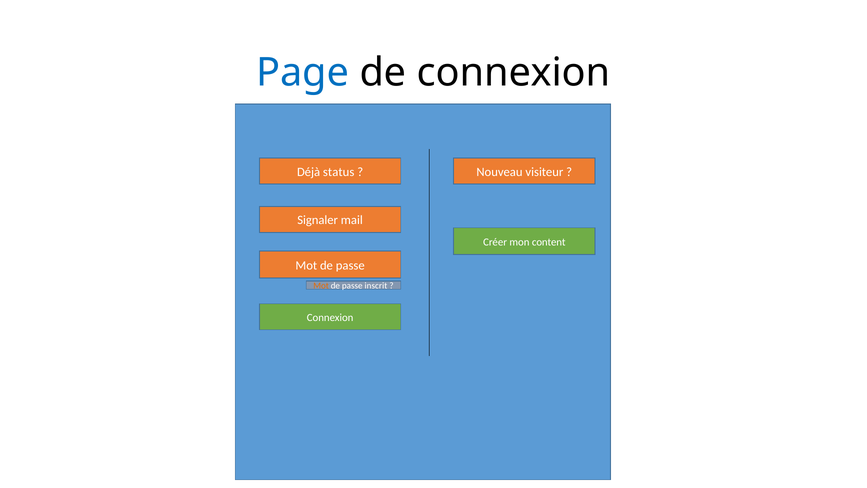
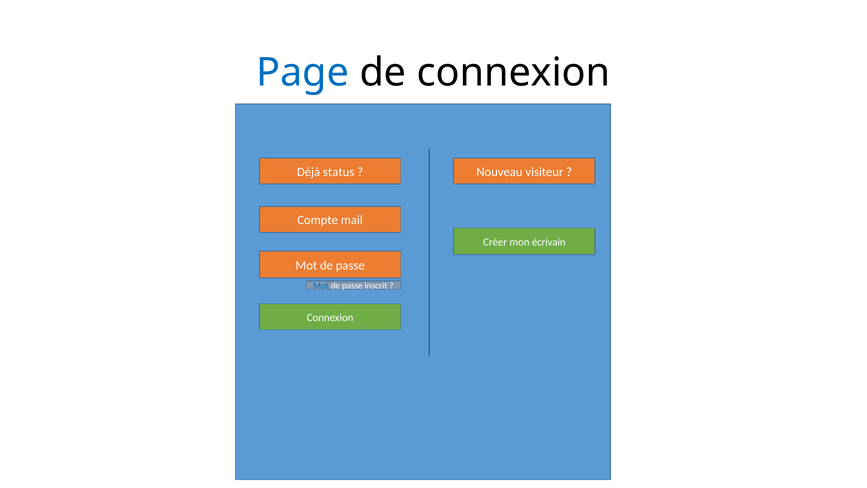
Signaler: Signaler -> Compte
content: content -> écrivain
Mot at (321, 286) colour: orange -> blue
